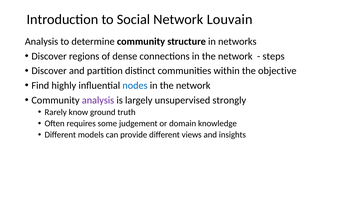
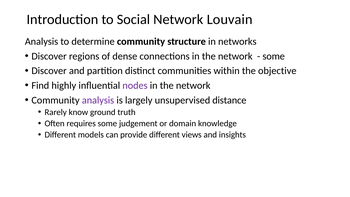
steps at (274, 56): steps -> some
nodes colour: blue -> purple
strongly: strongly -> distance
